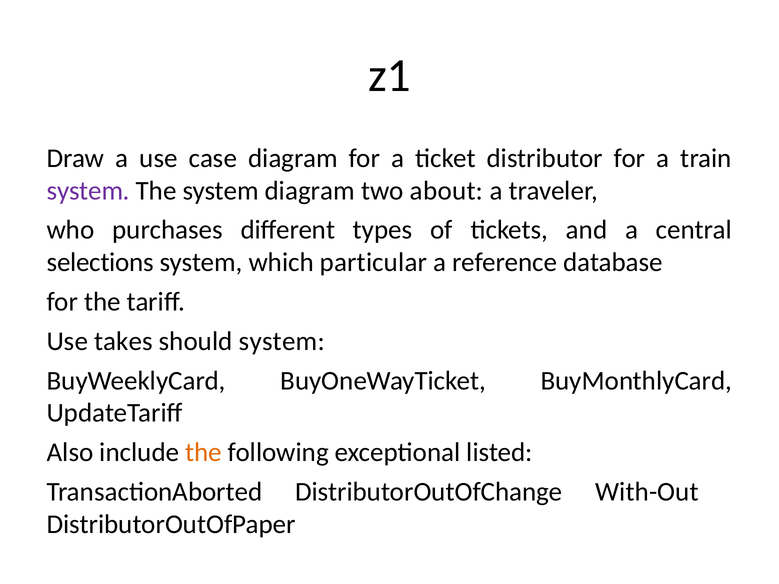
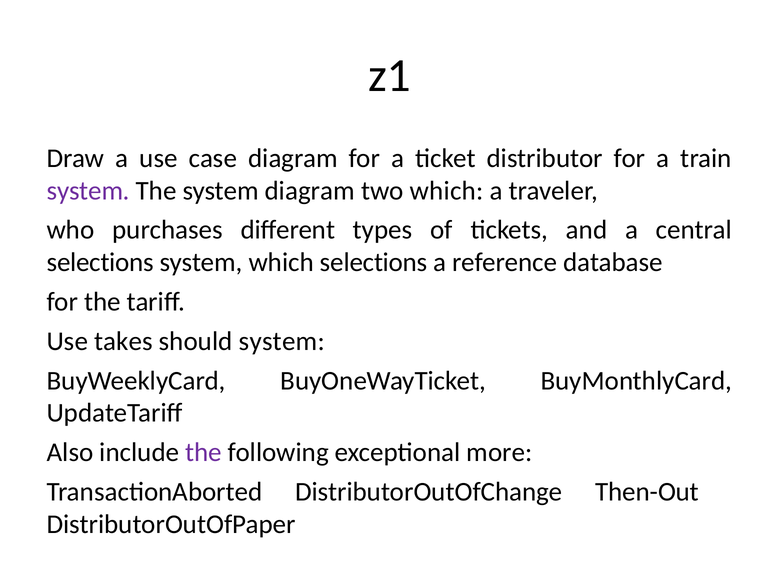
two about: about -> which
which particular: particular -> selections
the at (203, 453) colour: orange -> purple
listed: listed -> more
With-Out: With-Out -> Then-Out
